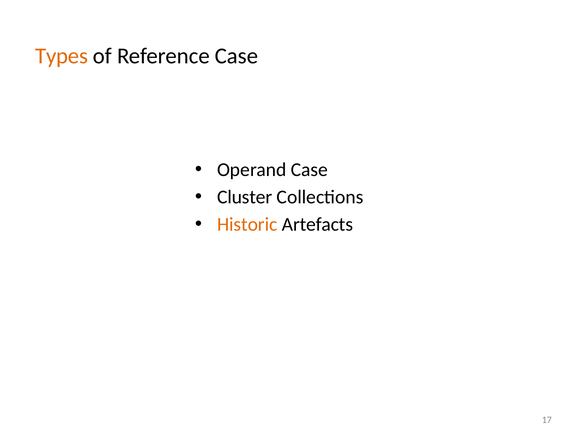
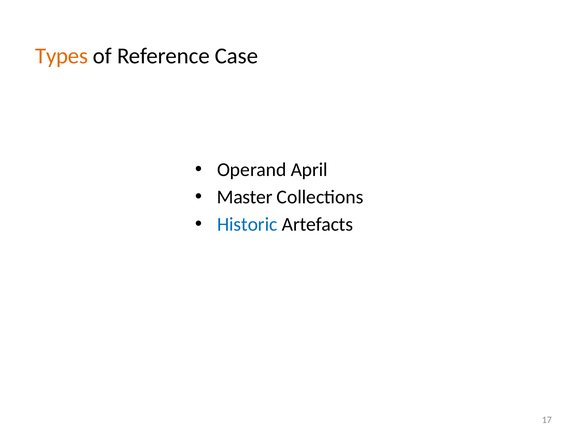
Operand Case: Case -> April
Cluster: Cluster -> Master
Historic colour: orange -> blue
